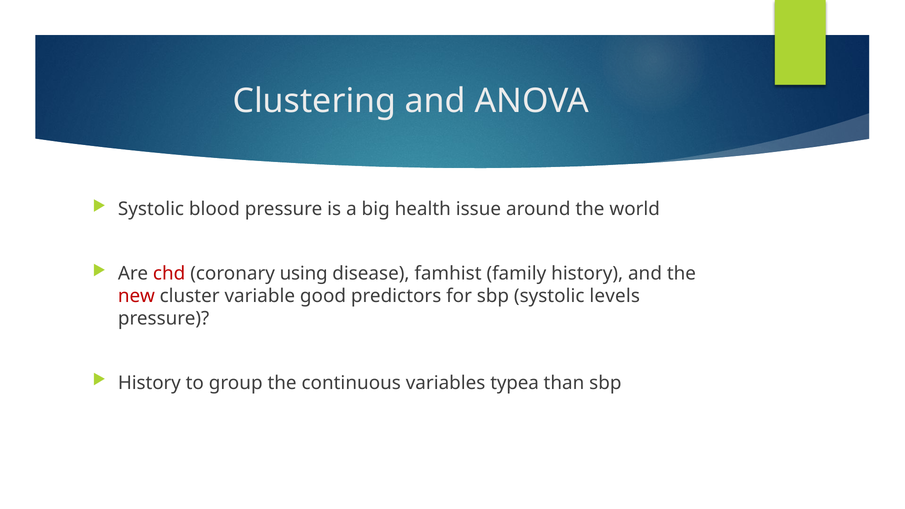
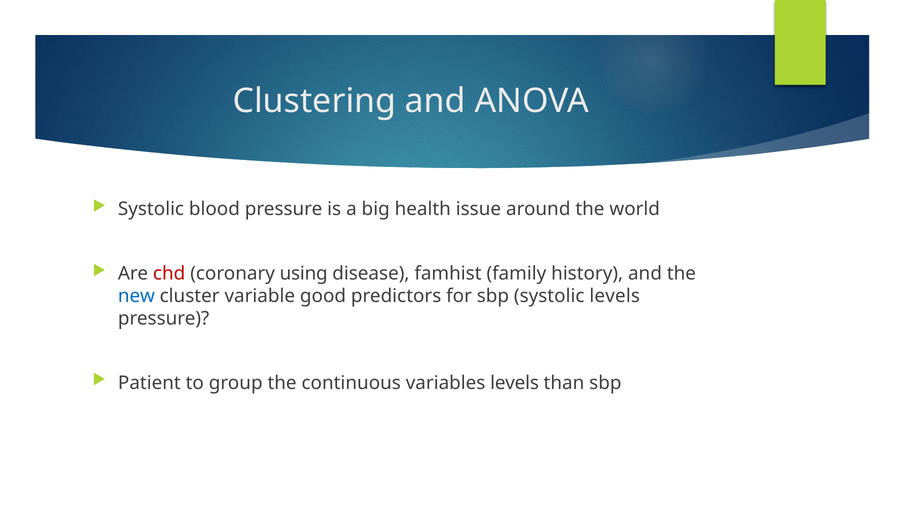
new colour: red -> blue
History at (149, 383): History -> Patient
variables typea: typea -> levels
